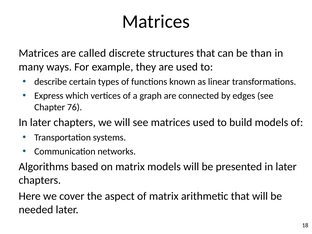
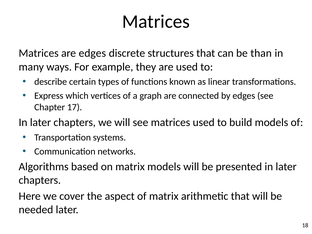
are called: called -> edges
76: 76 -> 17
